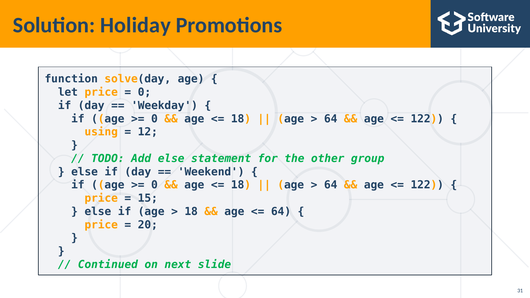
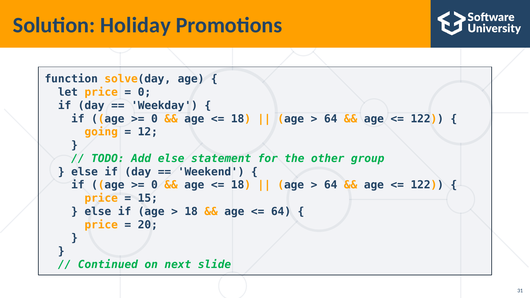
using: using -> going
